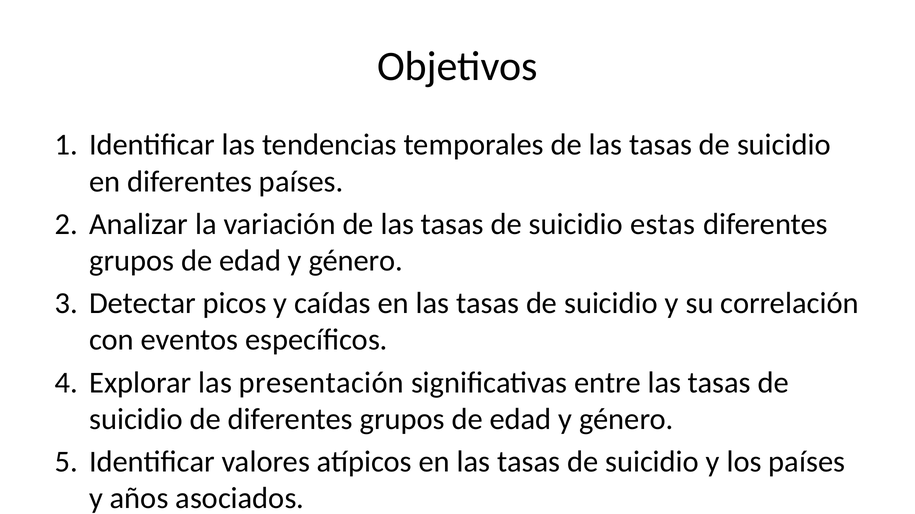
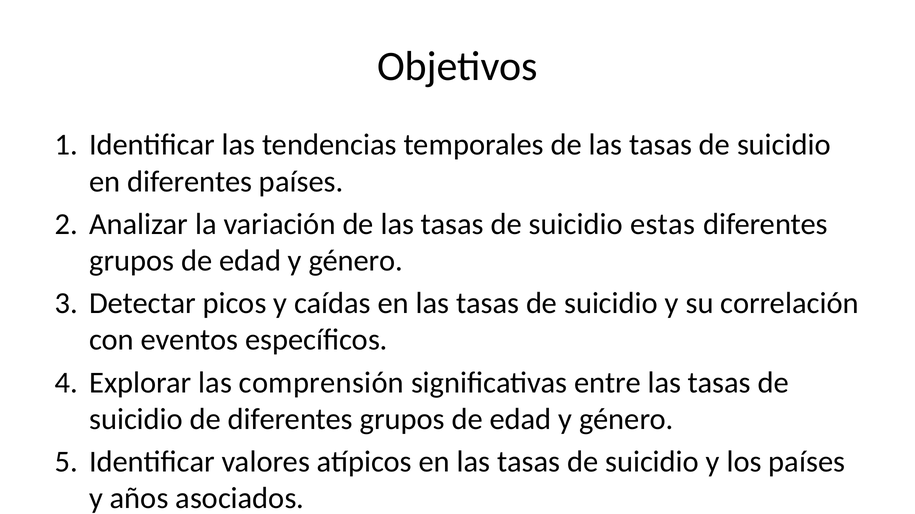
presentación: presentación -> comprensión
